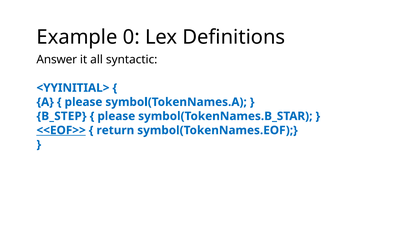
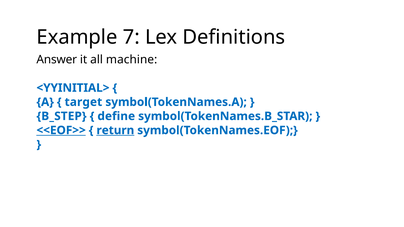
0: 0 -> 7
syntactic: syntactic -> machine
please at (83, 102): please -> target
please at (116, 116): please -> define
return underline: none -> present
